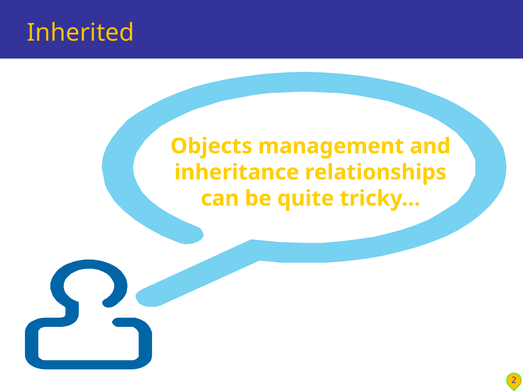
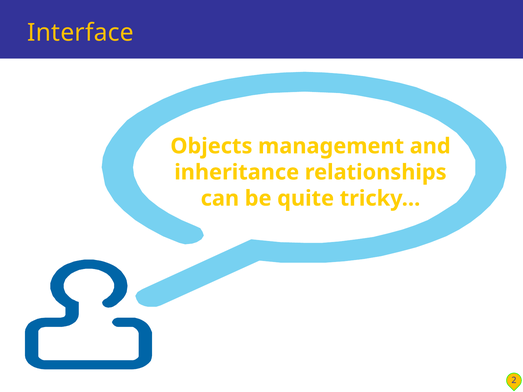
Inherited: Inherited -> Interface
